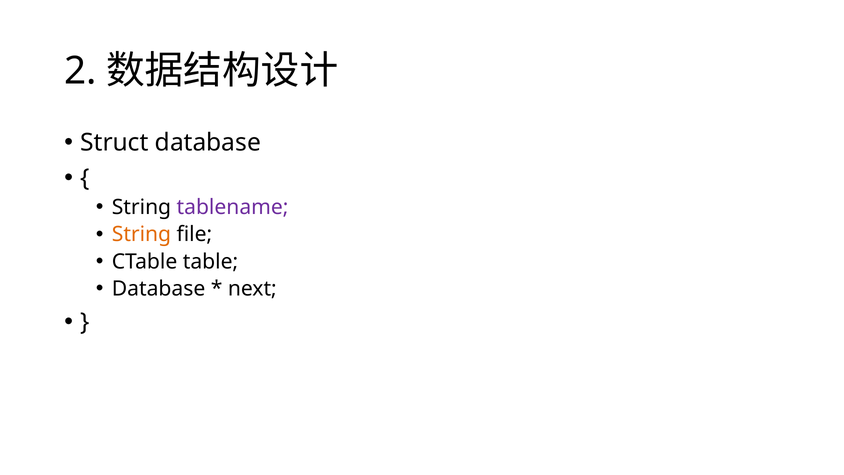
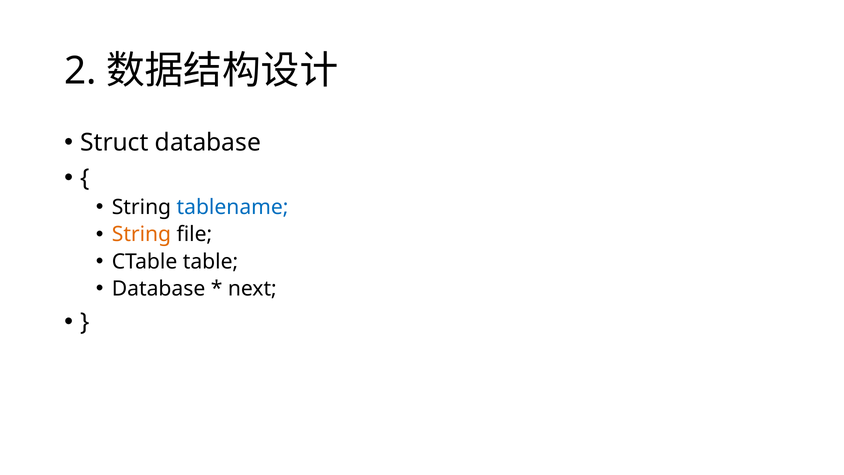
tablename colour: purple -> blue
